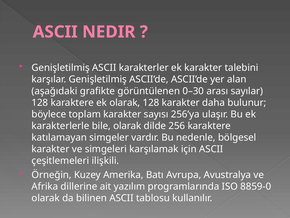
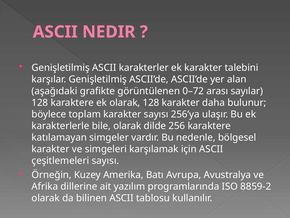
0–30: 0–30 -> 0–72
çeşitlemeleri ilişkili: ilişkili -> sayısı
8859-0: 8859-0 -> 8859-2
